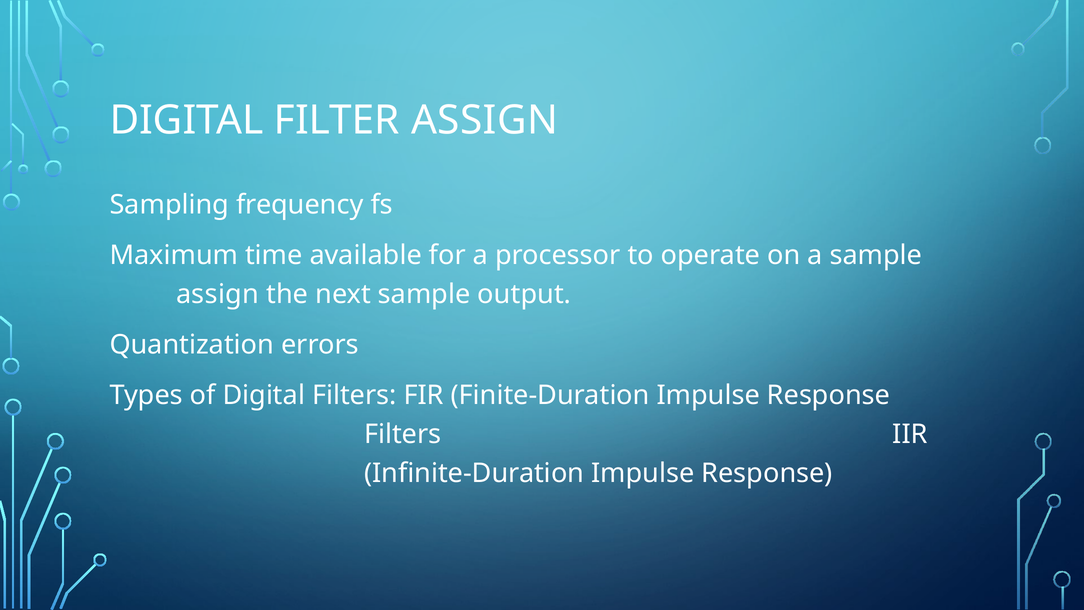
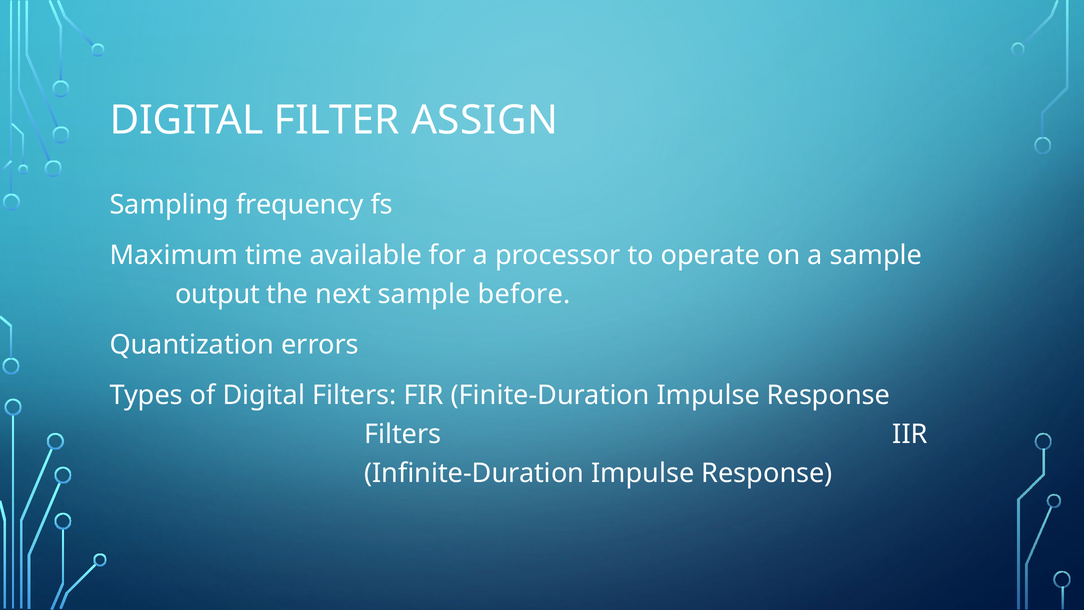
assign at (217, 294): assign -> output
output: output -> before
